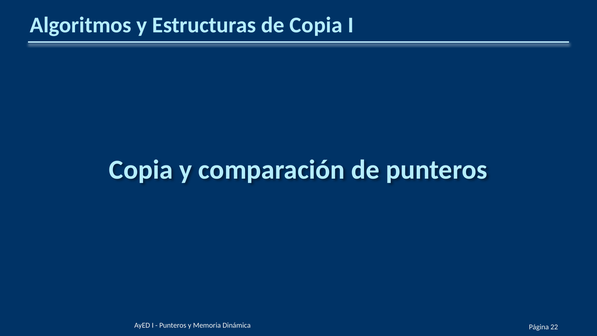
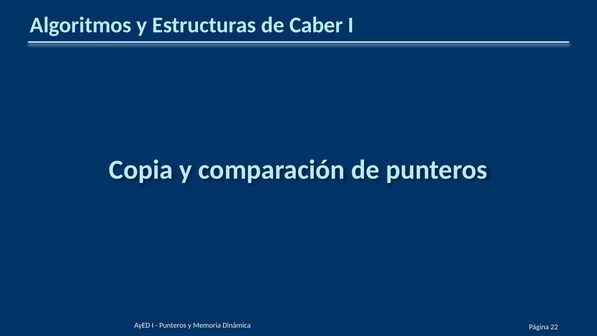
de Copia: Copia -> Caber
